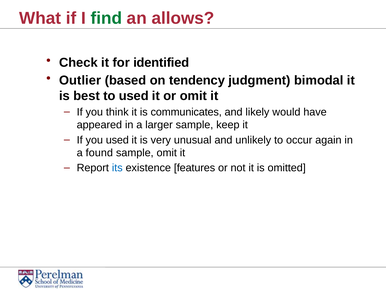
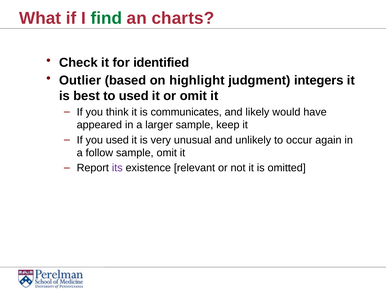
allows: allows -> charts
tendency: tendency -> highlight
bimodal: bimodal -> integers
found: found -> follow
its colour: blue -> purple
features: features -> relevant
